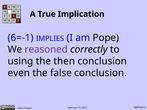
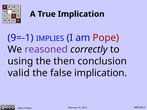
6=-1: 6=-1 -> 9=-1
Pope colour: black -> red
even: even -> valid
false conclusion: conclusion -> implication
